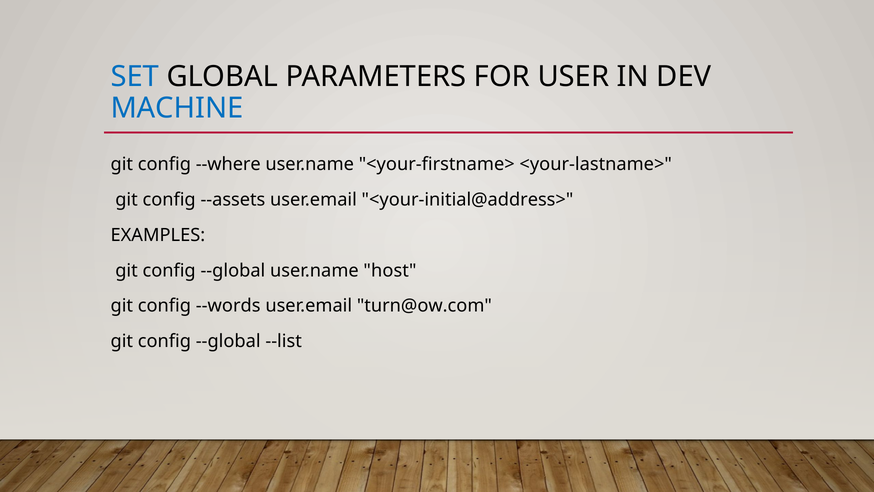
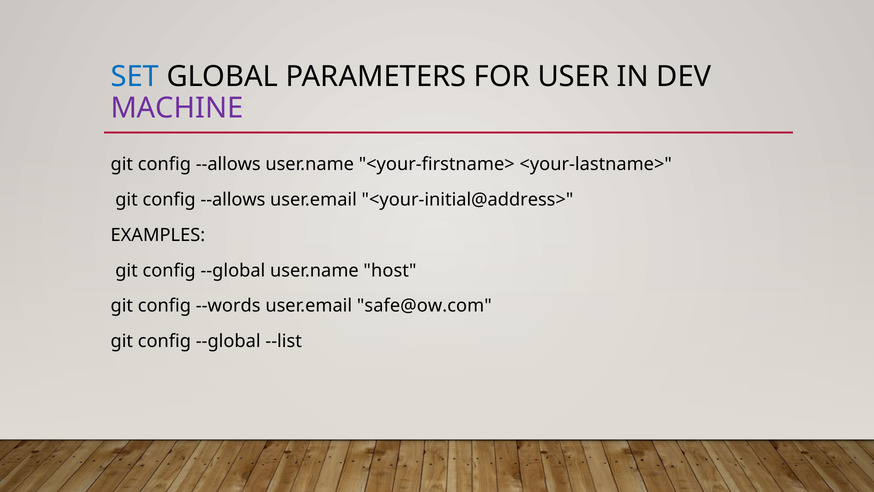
MACHINE colour: blue -> purple
--where at (228, 164): --where -> --allows
--assets at (233, 200): --assets -> --allows
turn@ow.com: turn@ow.com -> safe@ow.com
